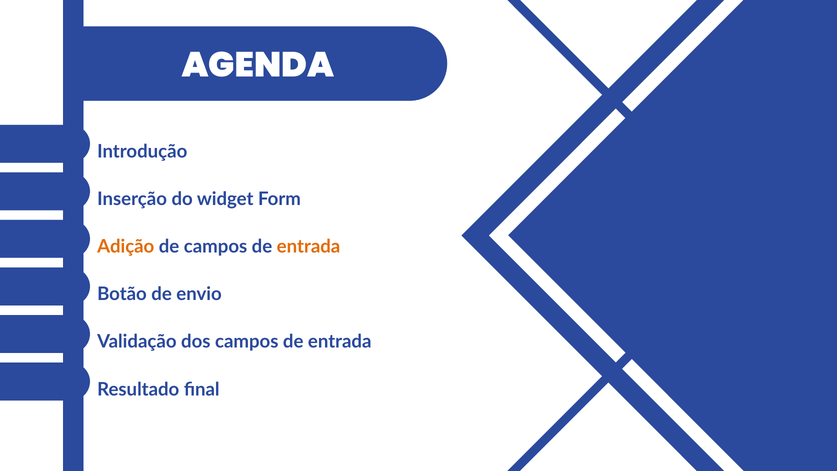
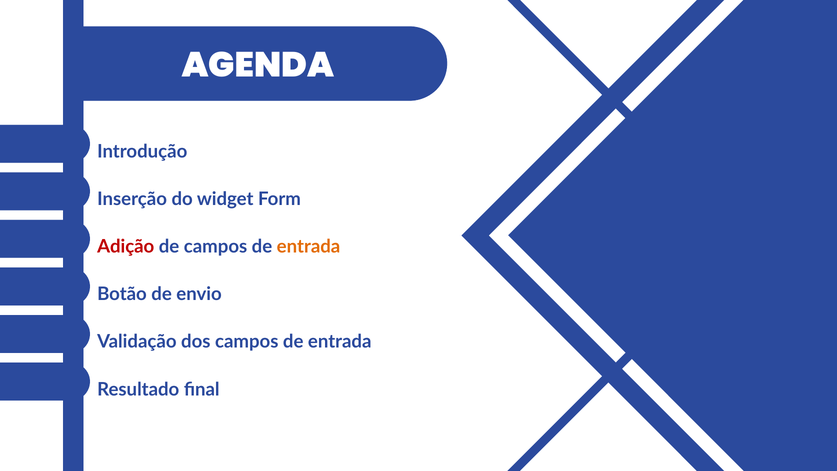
Adição colour: orange -> red
